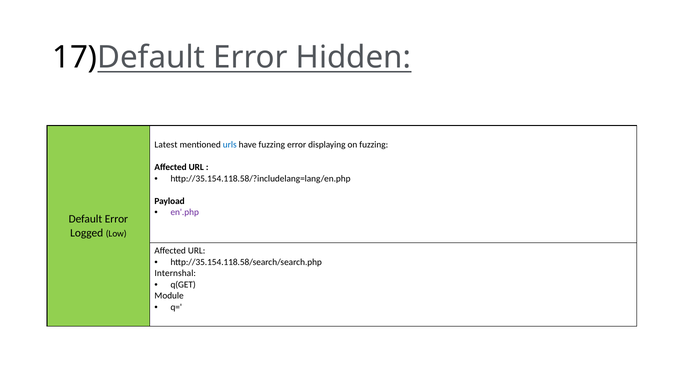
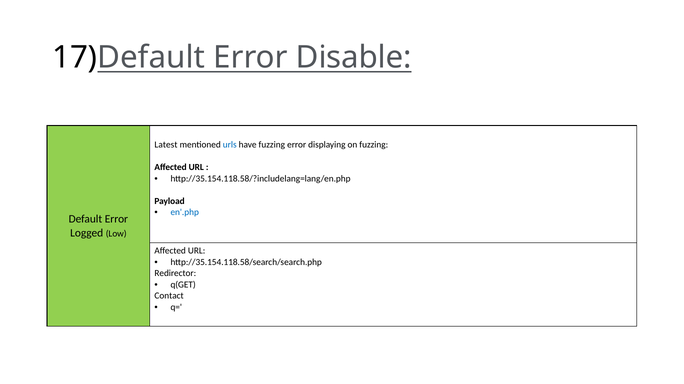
Hidden: Hidden -> Disable
en'.php colour: purple -> blue
Internshal: Internshal -> Redirector
Module: Module -> Contact
